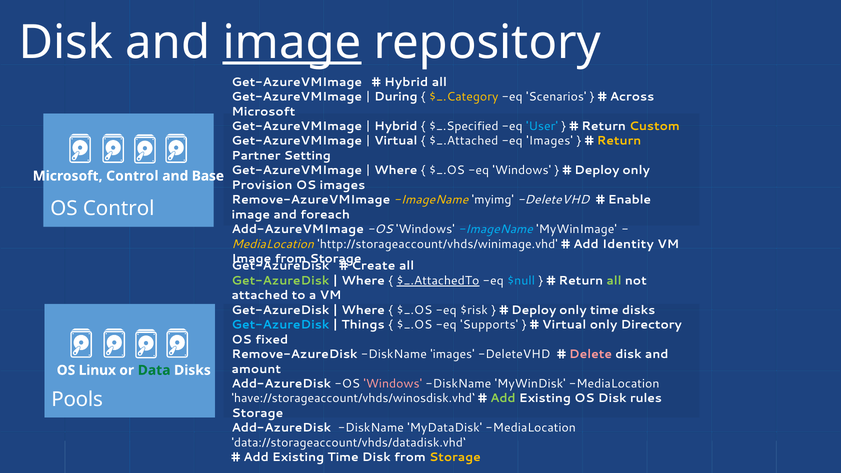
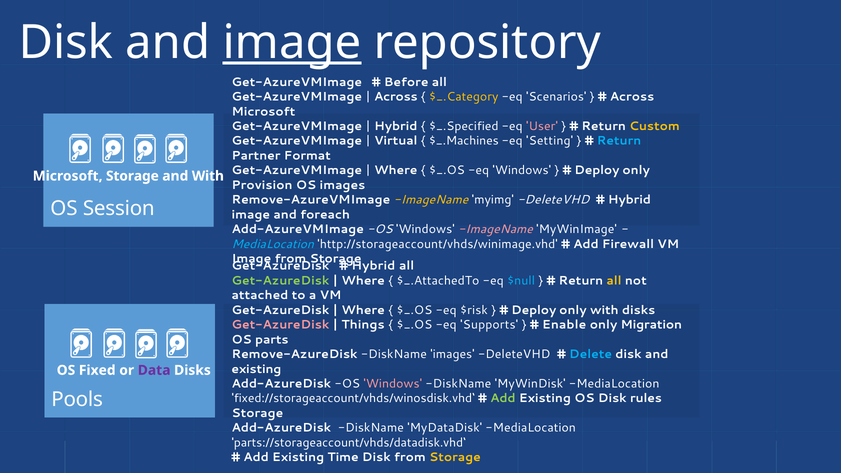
Hybrid at (406, 82): Hybrid -> Before
During at (396, 97): During -> Across
User colour: light blue -> pink
$_.Attached: $_.Attached -> $_.Machines
eq Images: Images -> Setting
Return at (619, 141) colour: yellow -> light blue
Setting: Setting -> Format
Microsoft Control: Control -> Storage
and Base: Base -> With
Enable at (629, 200): Enable -> Hybrid
OS Control: Control -> Session
ImageName at (495, 229) colour: light blue -> pink
MediaLocation at (273, 244) colour: yellow -> light blue
Identity: Identity -> Firewall
Create at (373, 266): Create -> Hybrid
$_.AttachedTo underline: present -> none
all at (614, 281) colour: light green -> yellow
only time: time -> with
Get-AzureDisk at (280, 325) colour: light blue -> pink
Virtual at (564, 325): Virtual -> Enable
Directory: Directory -> Migration
fixed: fixed -> parts
Delete colour: pink -> light blue
amount at (256, 369): amount -> existing
Linux: Linux -> Fixed
Data colour: green -> purple
have://storageaccount/vhds/winosdisk.vhd‘: have://storageaccount/vhds/winosdisk.vhd‘ -> fixed://storageaccount/vhds/winosdisk.vhd‘
data://storageaccount/vhds/datadisk.vhd‘: data://storageaccount/vhds/datadisk.vhd‘ -> parts://storageaccount/vhds/datadisk.vhd‘
